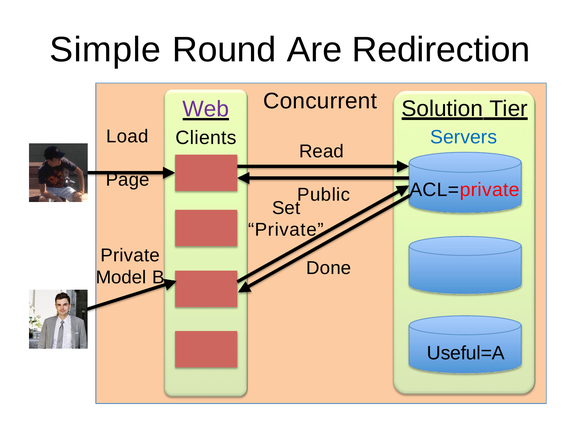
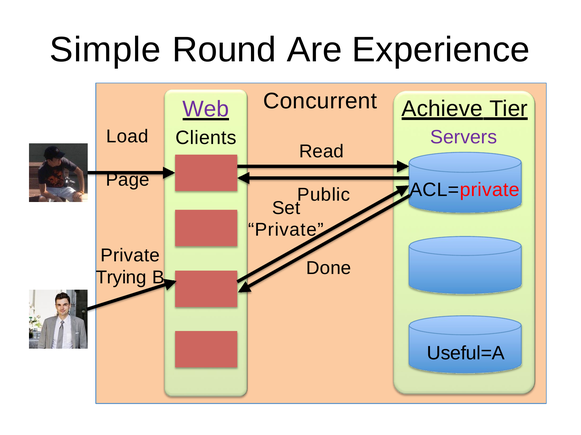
Redirection: Redirection -> Experience
Solution: Solution -> Achieve
Servers colour: blue -> purple
Model: Model -> Trying
